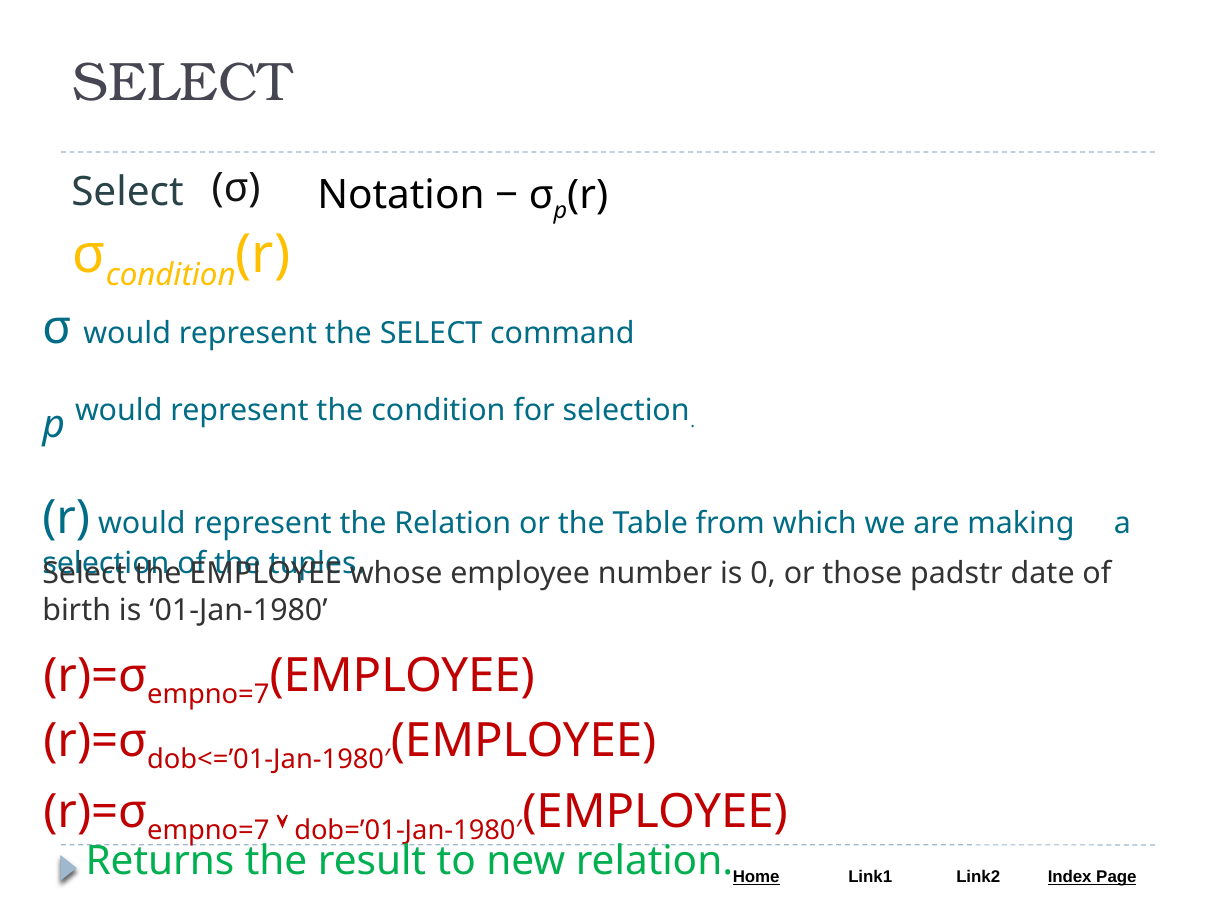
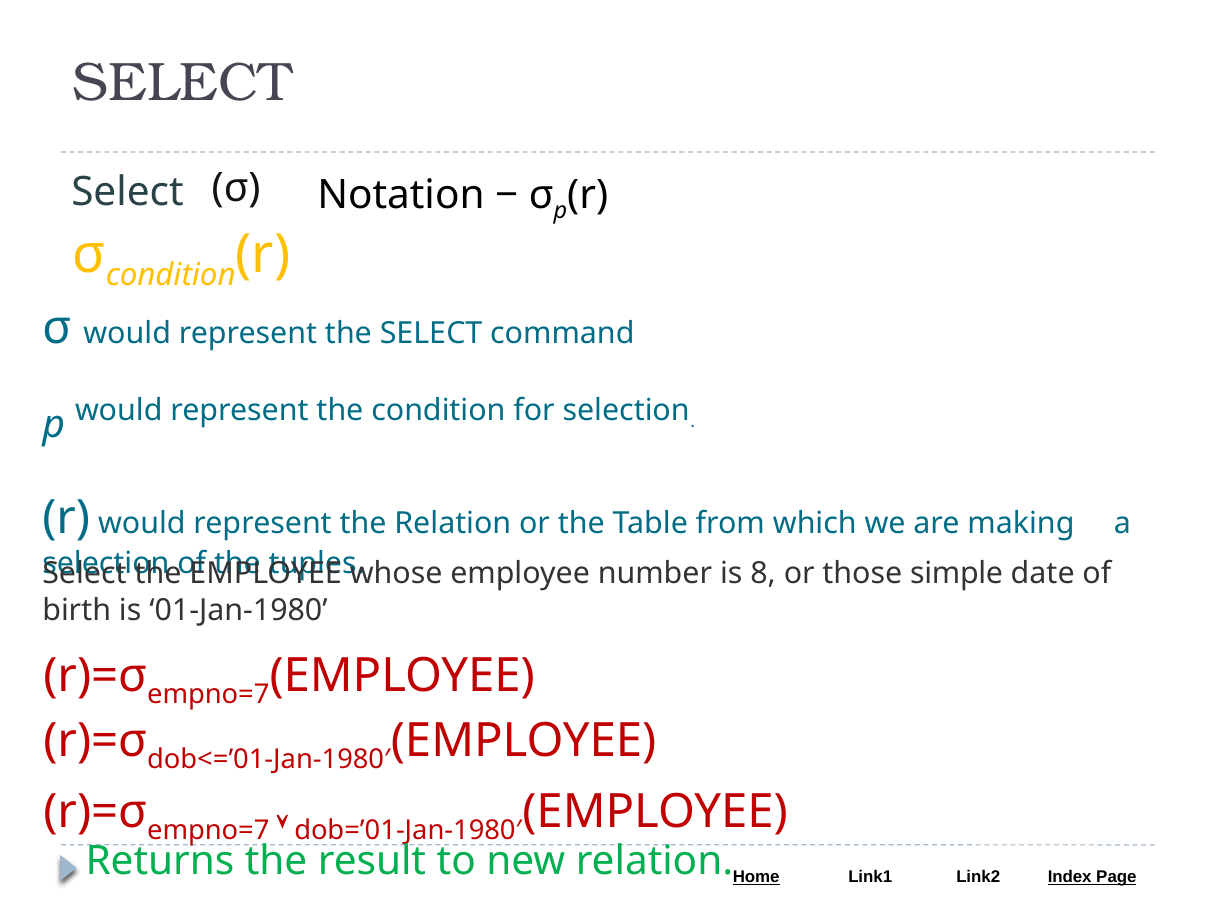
0: 0 -> 8
padstr: padstr -> simple
